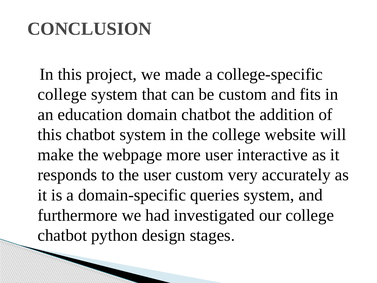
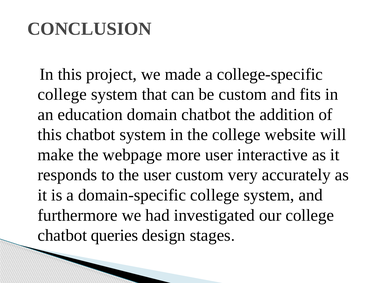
domain-specific queries: queries -> college
python: python -> queries
